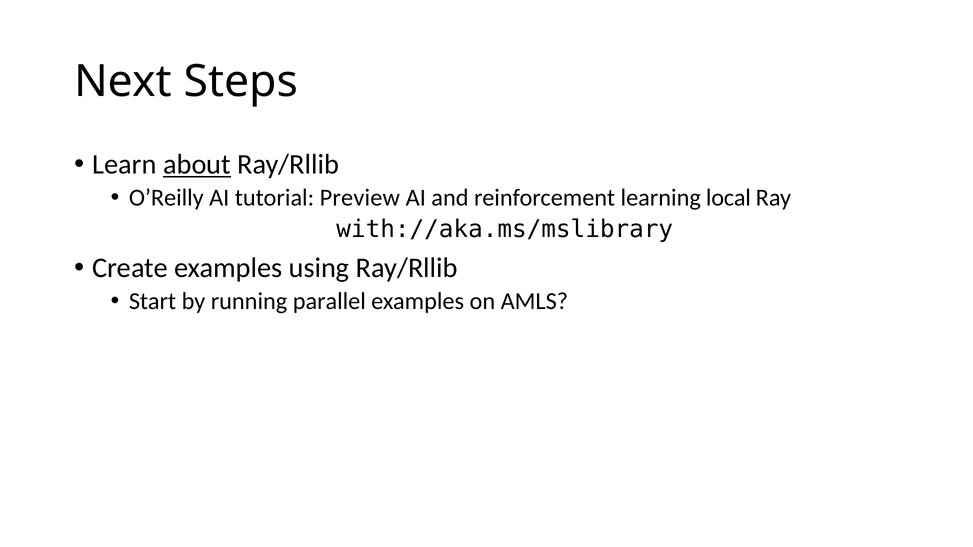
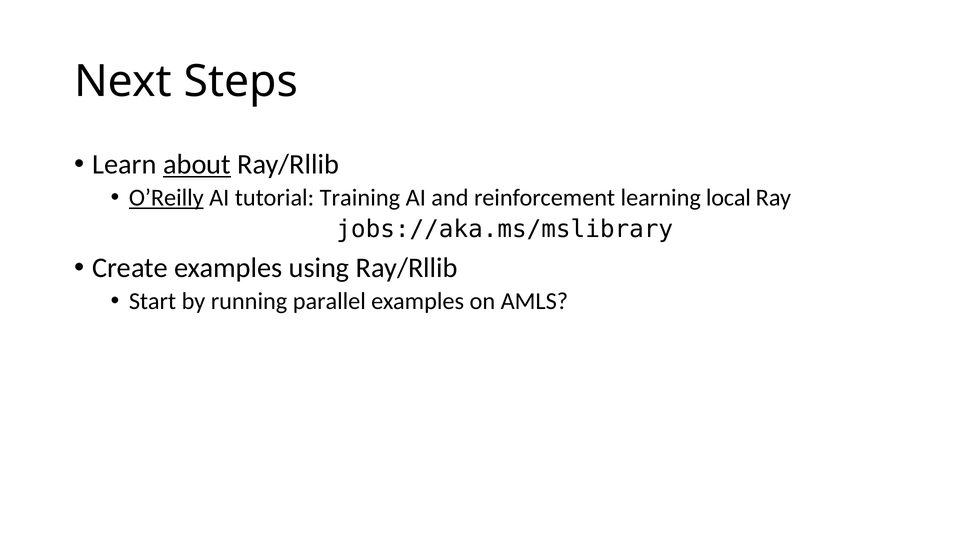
O’Reilly underline: none -> present
Preview: Preview -> Training
with://aka.ms/mslibrary: with://aka.ms/mslibrary -> jobs://aka.ms/mslibrary
